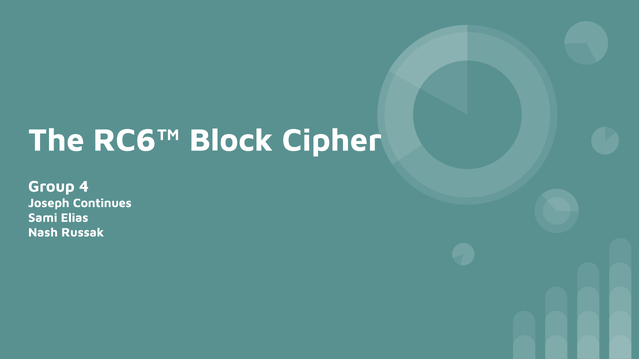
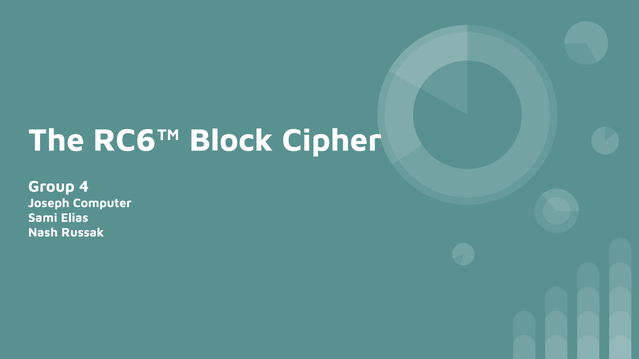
Continues: Continues -> Computer
